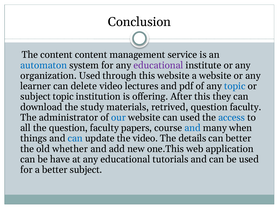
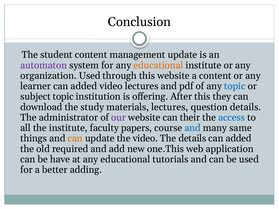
The content: content -> student
management service: service -> update
automaton colour: blue -> purple
educational at (158, 65) colour: purple -> orange
a website: website -> content
learner can delete: delete -> added
materials retrived: retrived -> lectures
faculty at (246, 107): faculty -> details
our colour: blue -> purple
can used: used -> their
the question: question -> institute
when: when -> same
can at (75, 139) colour: blue -> orange
better at (238, 139): better -> added
whether: whether -> required
better subject: subject -> adding
